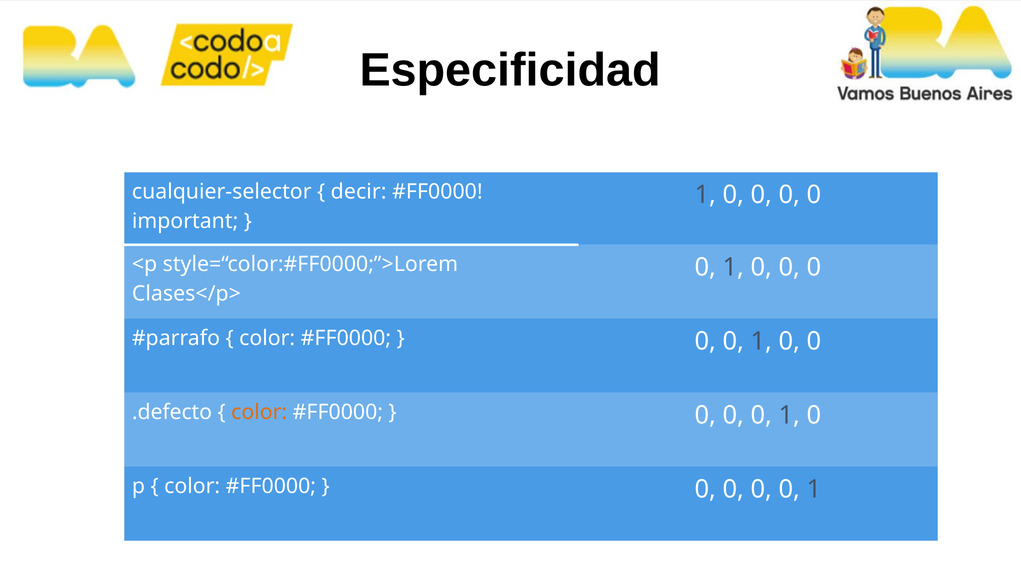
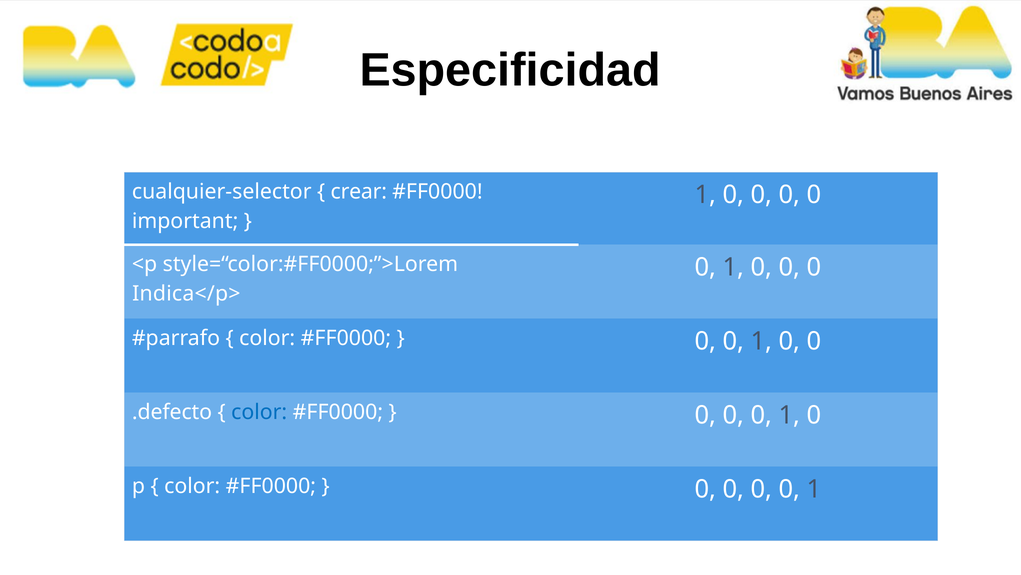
decir: decir -> crear
Clases</p>: Clases</p> -> Indica</p>
color at (259, 412) colour: orange -> blue
